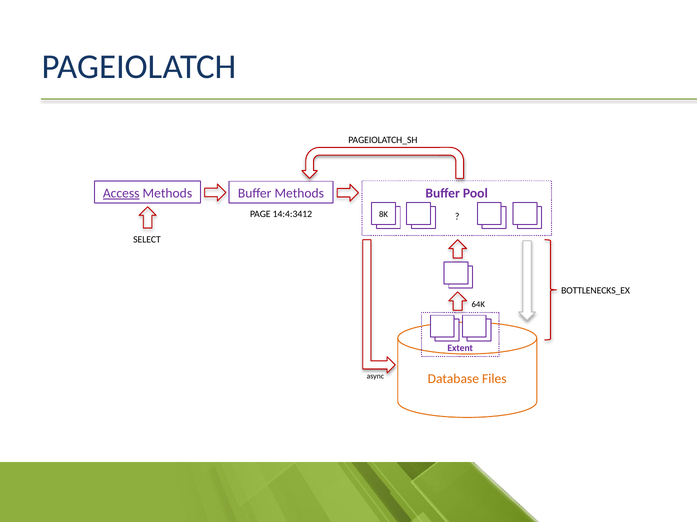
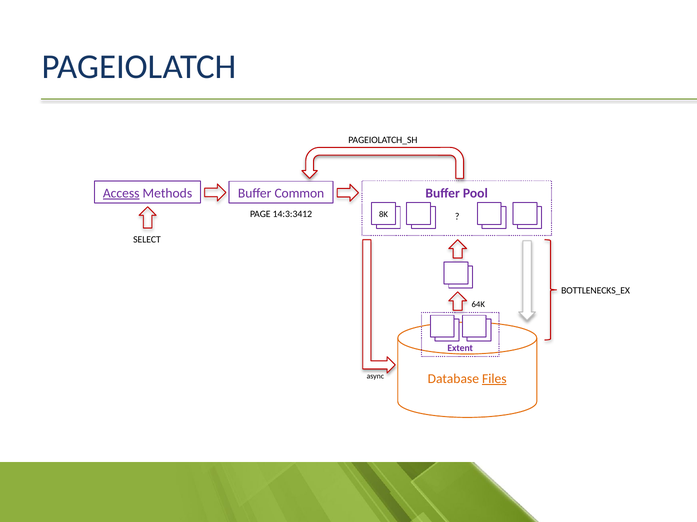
Buffer Methods: Methods -> Common
14:4:3412: 14:4:3412 -> 14:3:3412
Files underline: none -> present
